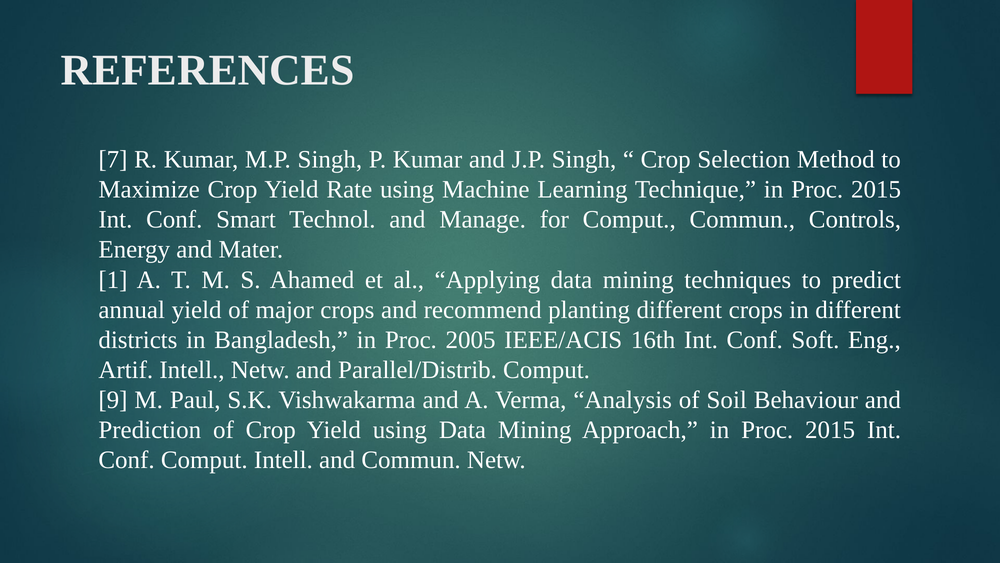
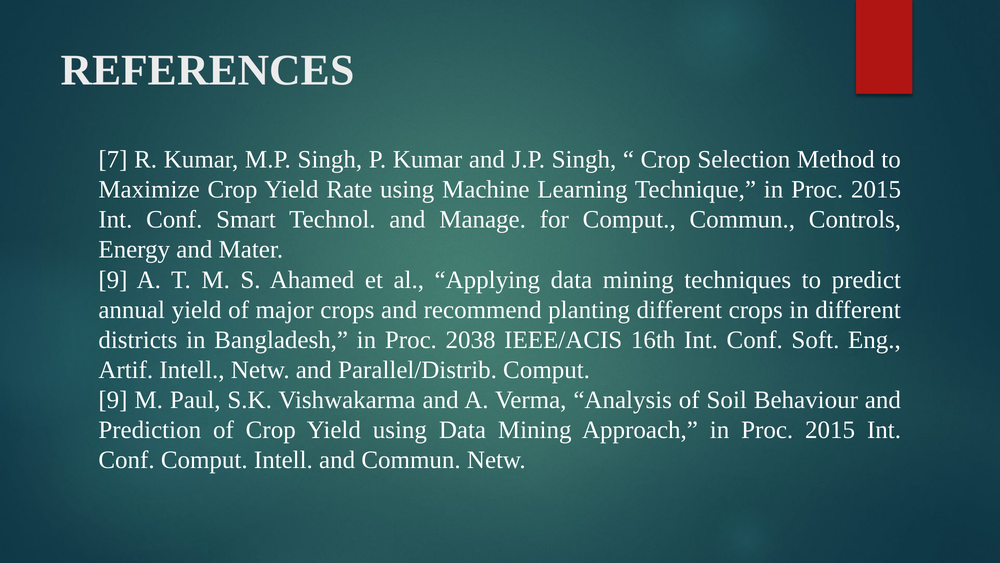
1 at (113, 279): 1 -> 9
2005: 2005 -> 2038
